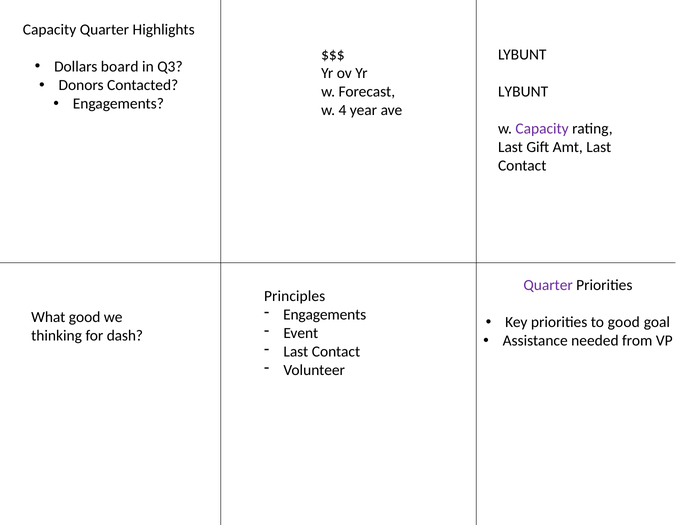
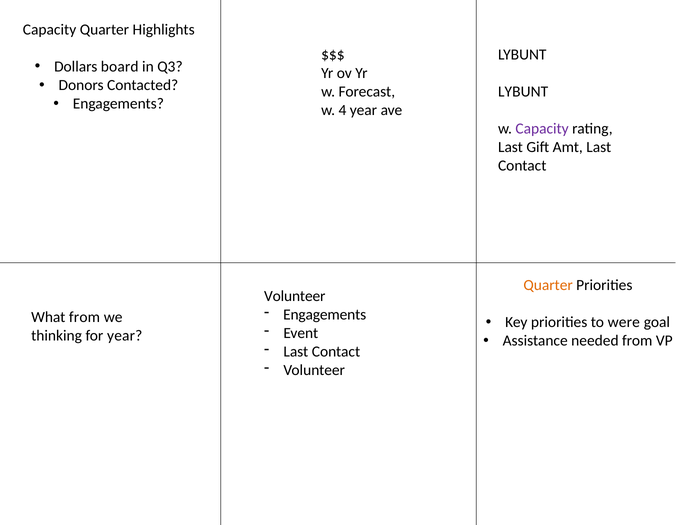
Quarter at (548, 286) colour: purple -> orange
Principles at (295, 296): Principles -> Volunteer
What good: good -> from
to good: good -> were
for dash: dash -> year
